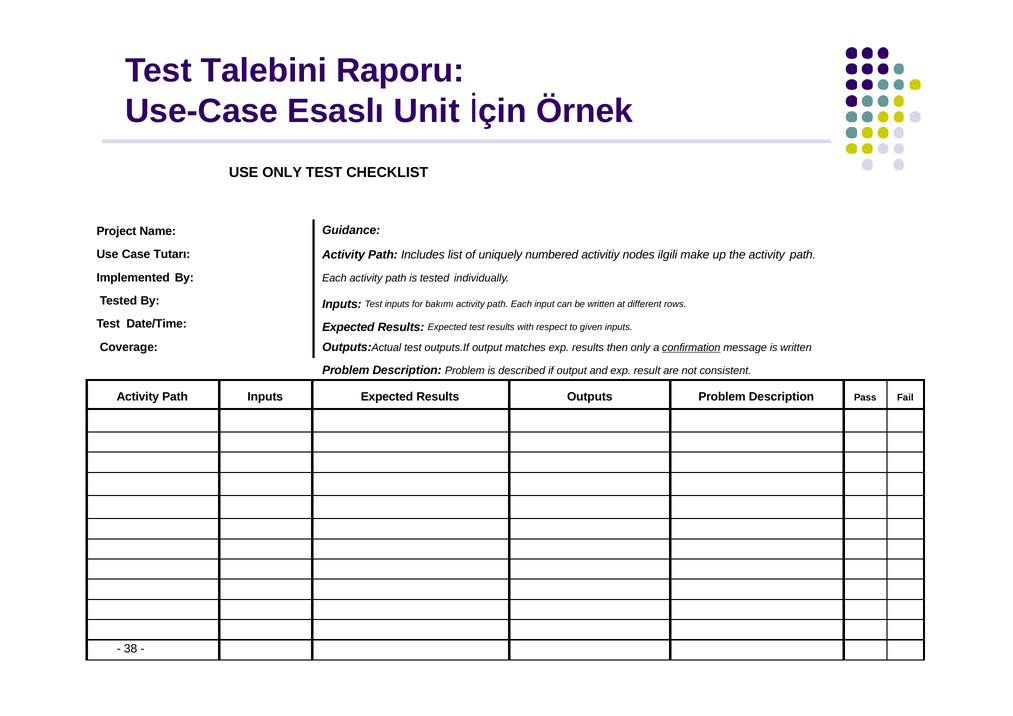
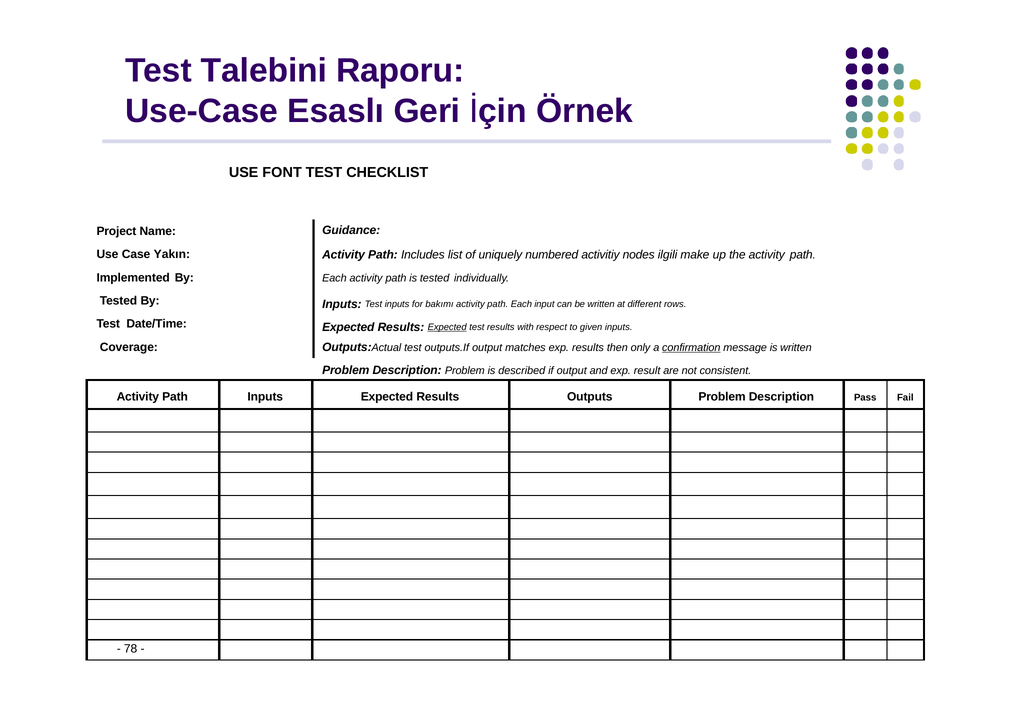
Unit: Unit -> Geri
USE ONLY: ONLY -> FONT
Tutarı: Tutarı -> Yakın
Expected at (447, 327) underline: none -> present
38: 38 -> 78
